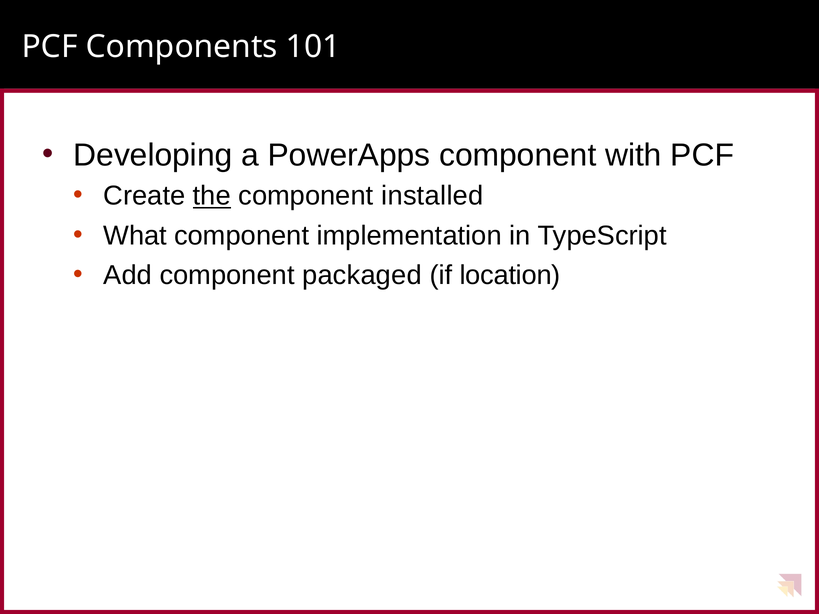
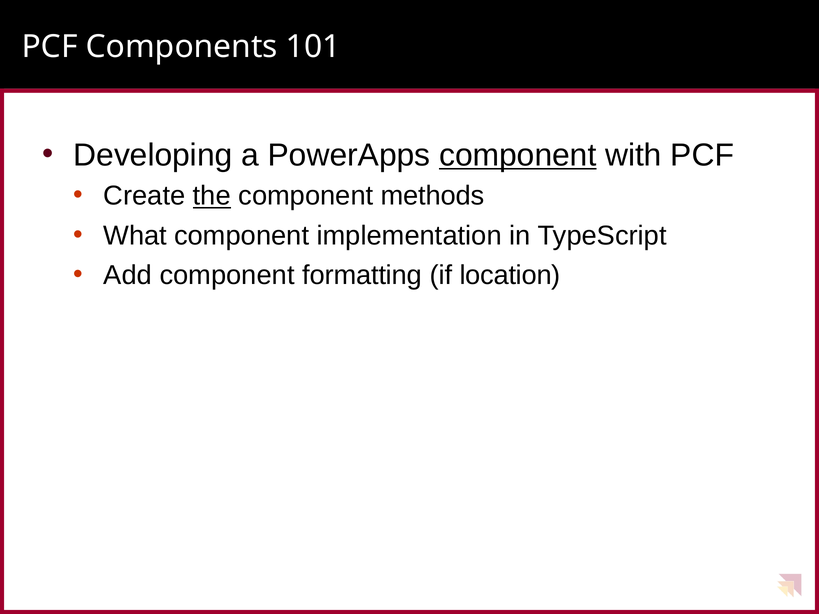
component at (518, 155) underline: none -> present
installed: installed -> methods
packaged: packaged -> formatting
